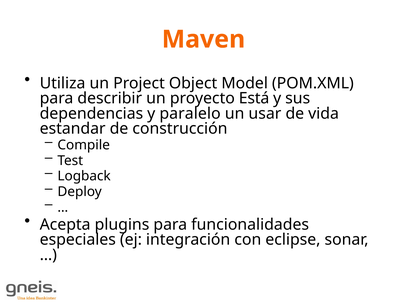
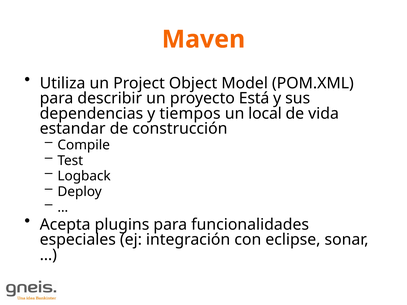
paralelo: paralelo -> tiempos
usar: usar -> local
